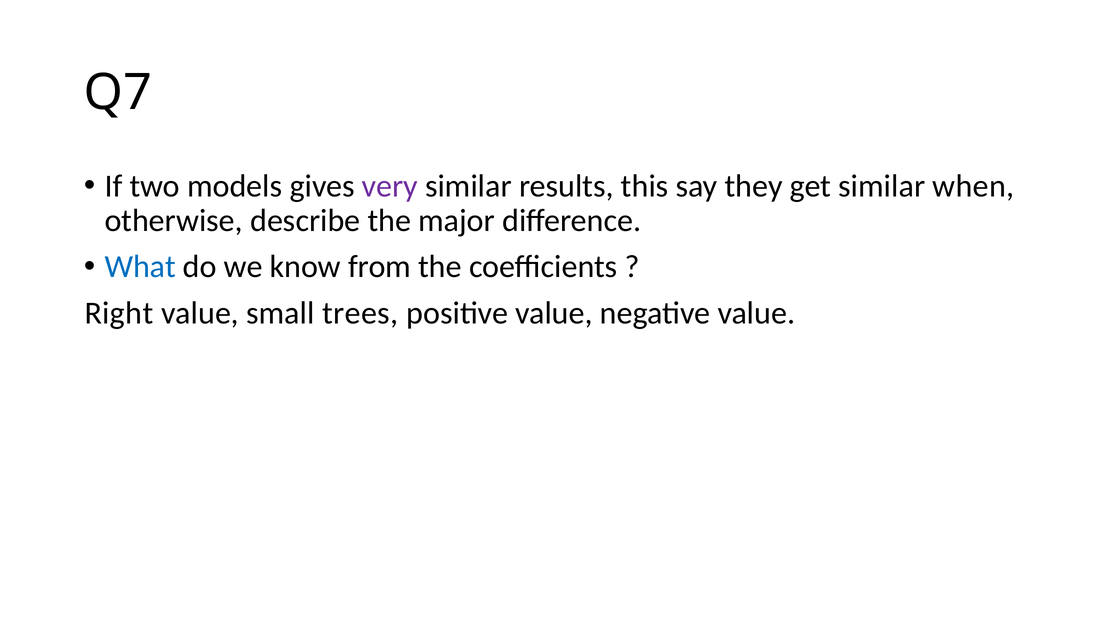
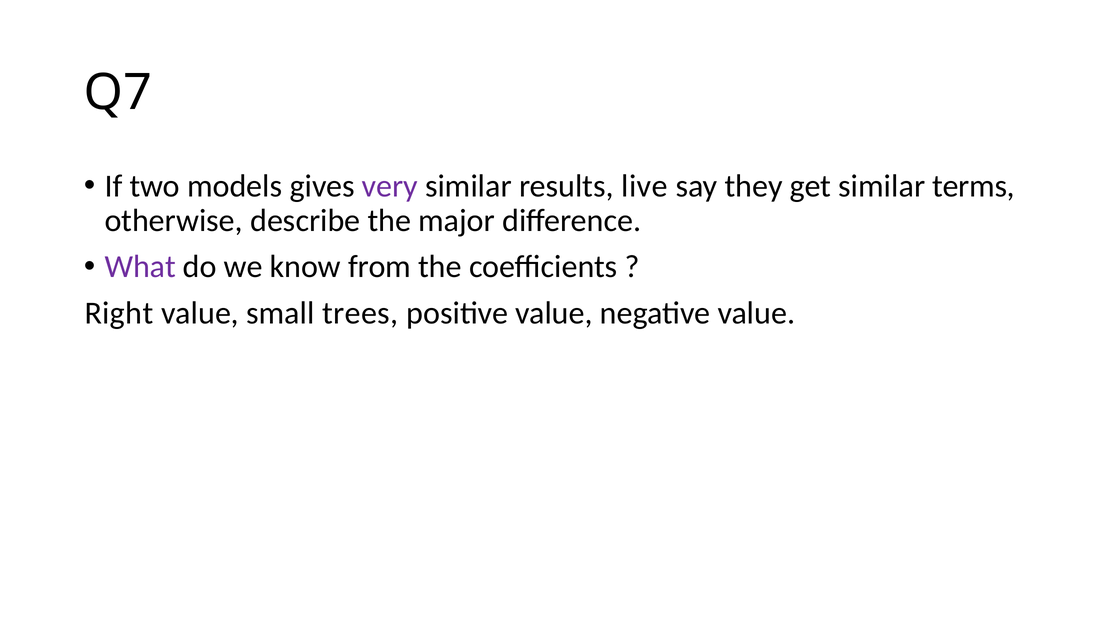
this: this -> live
when: when -> terms
What colour: blue -> purple
